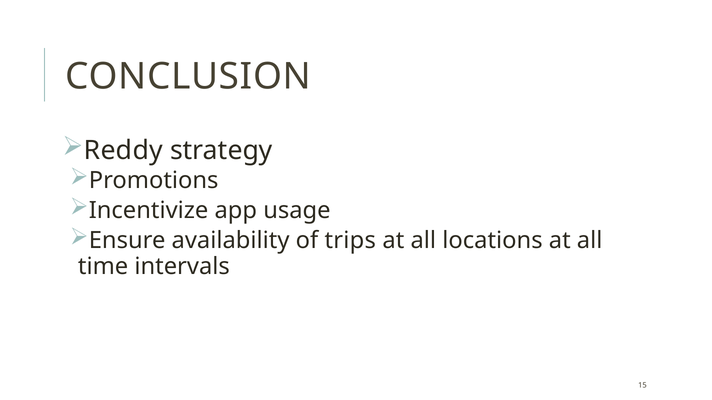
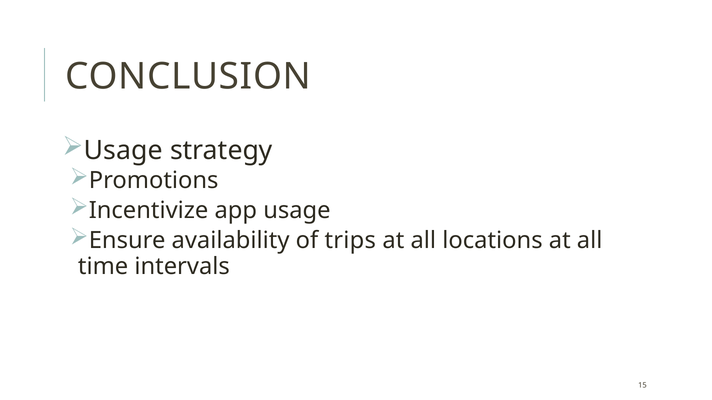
Reddy at (123, 150): Reddy -> Usage
